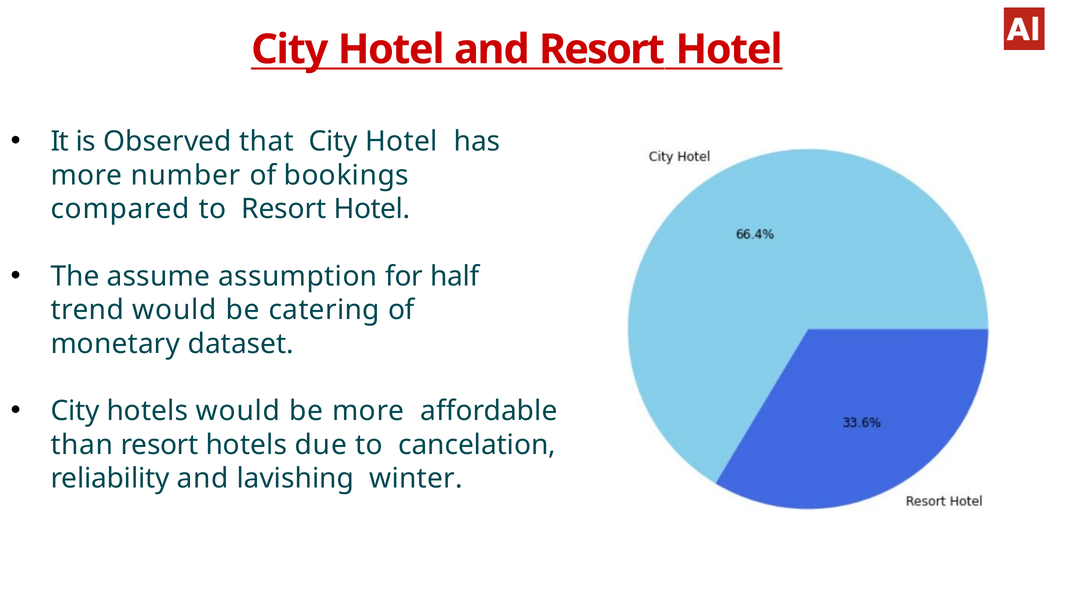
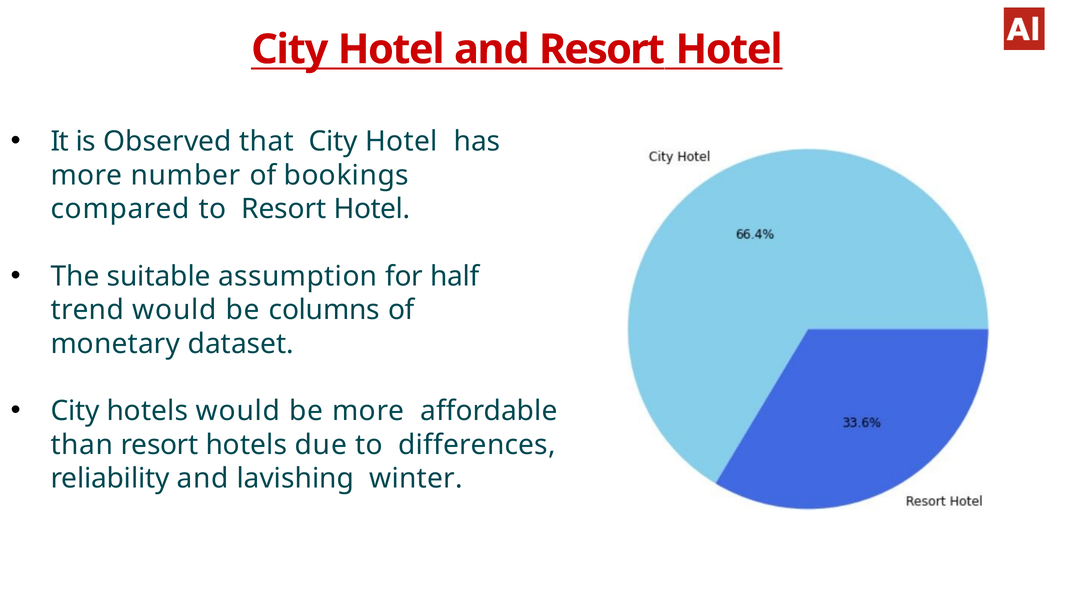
assume: assume -> suitable
catering: catering -> columns
cancelation: cancelation -> differences
